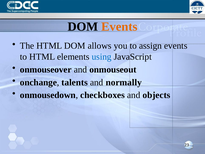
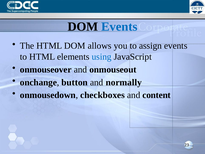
Events at (119, 26) colour: orange -> blue
talents: talents -> button
objects: objects -> content
